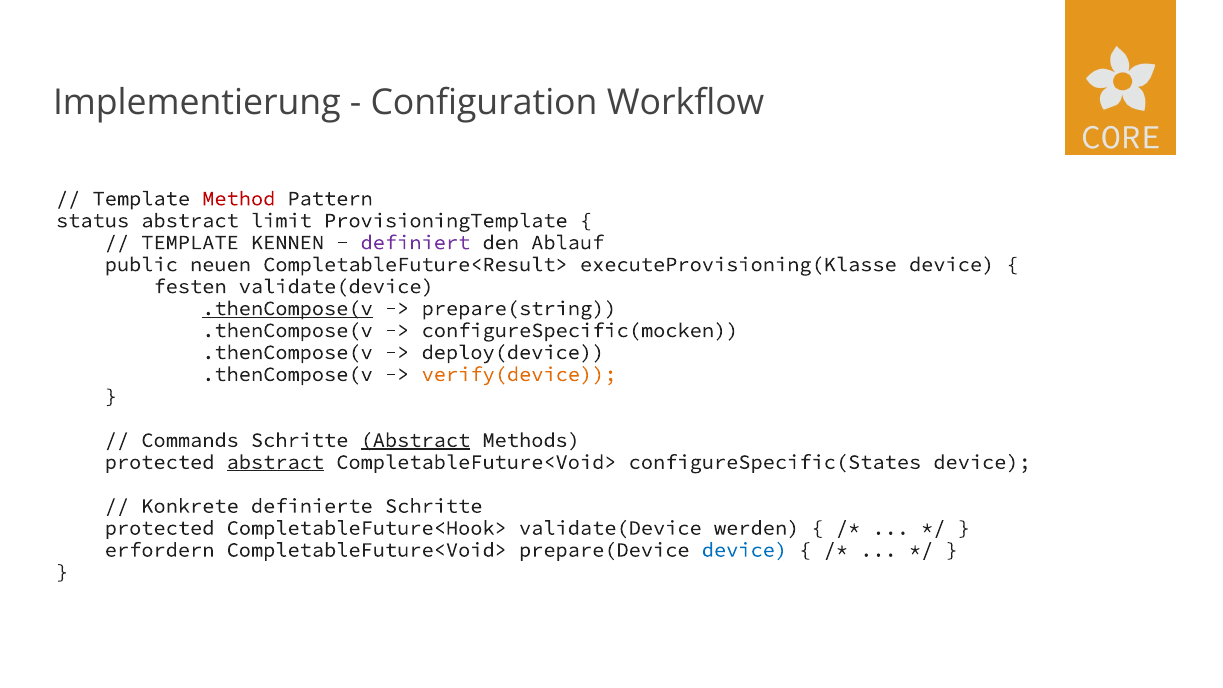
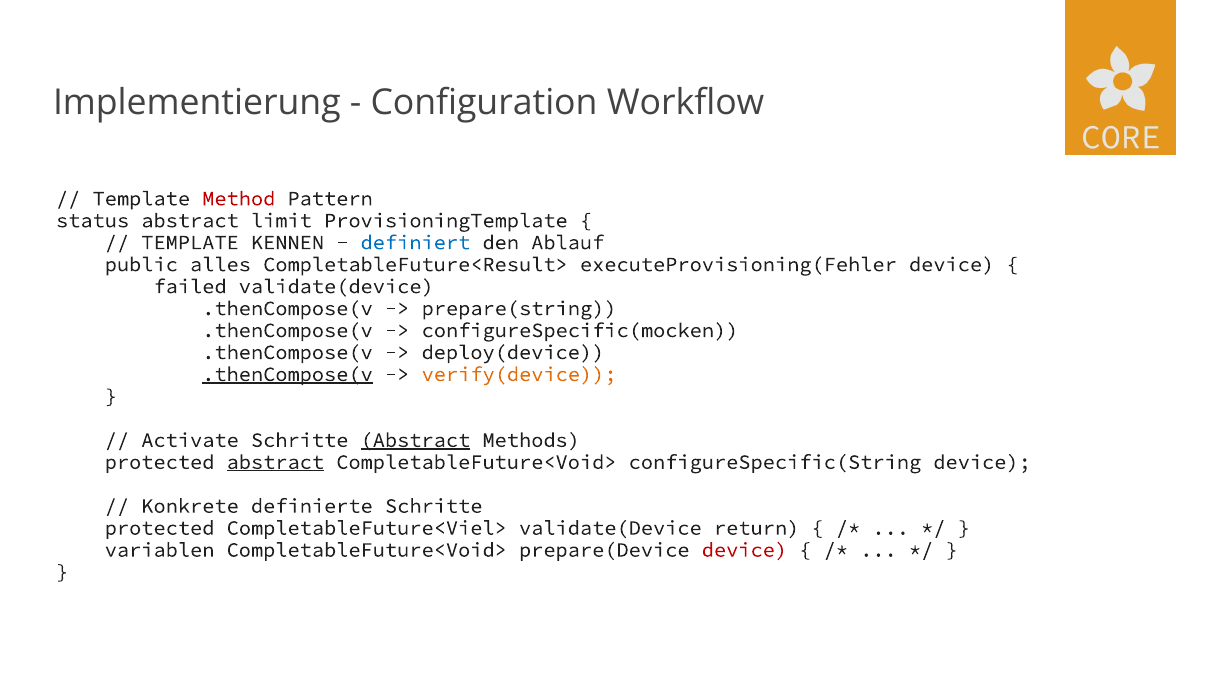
definiert colour: purple -> blue
neuen: neuen -> alles
executeProvisioning(Klasse: executeProvisioning(Klasse -> executeProvisioning(Fehler
festen: festen -> failed
.thenCompose(v at (287, 308) underline: present -> none
.thenCompose(v at (287, 374) underline: none -> present
Commands: Commands -> Activate
configureSpecific(States: configureSpecific(States -> configureSpecific(String
CompletableFuture<Hook>: CompletableFuture<Hook> -> CompletableFuture<Viel>
werden: werden -> return
erfordern: erfordern -> variablen
device at (744, 550) colour: blue -> red
